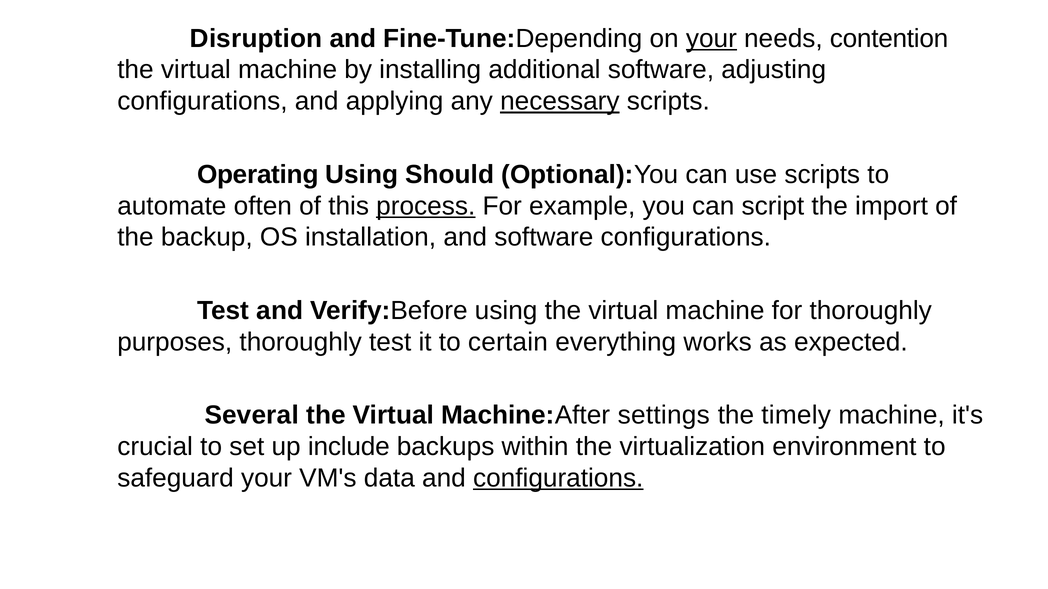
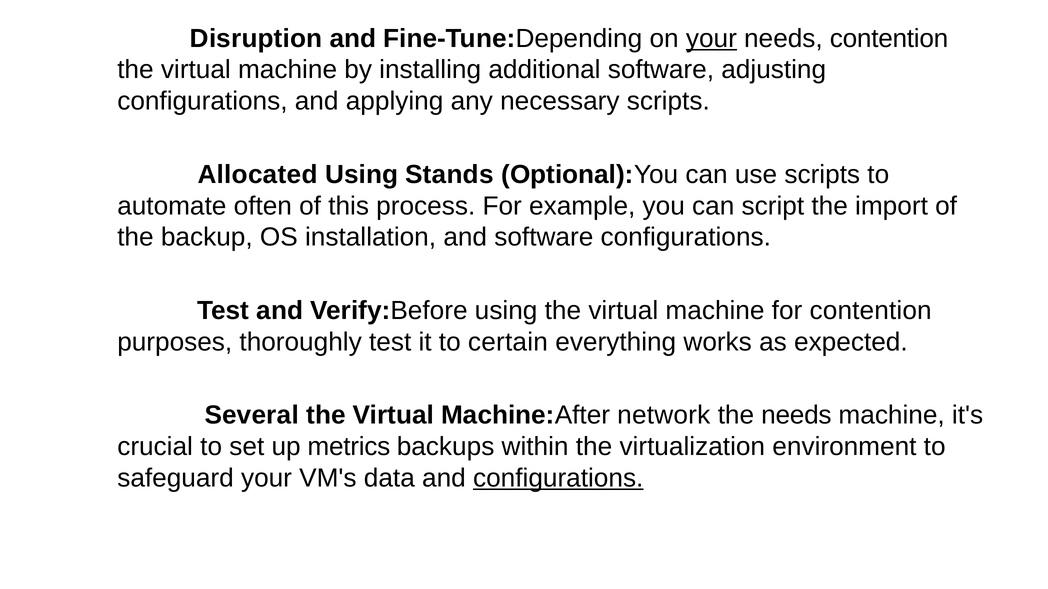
necessary underline: present -> none
Operating: Operating -> Allocated
Should: Should -> Stands
process underline: present -> none
for thoroughly: thoroughly -> contention
settings: settings -> network
the timely: timely -> needs
include: include -> metrics
